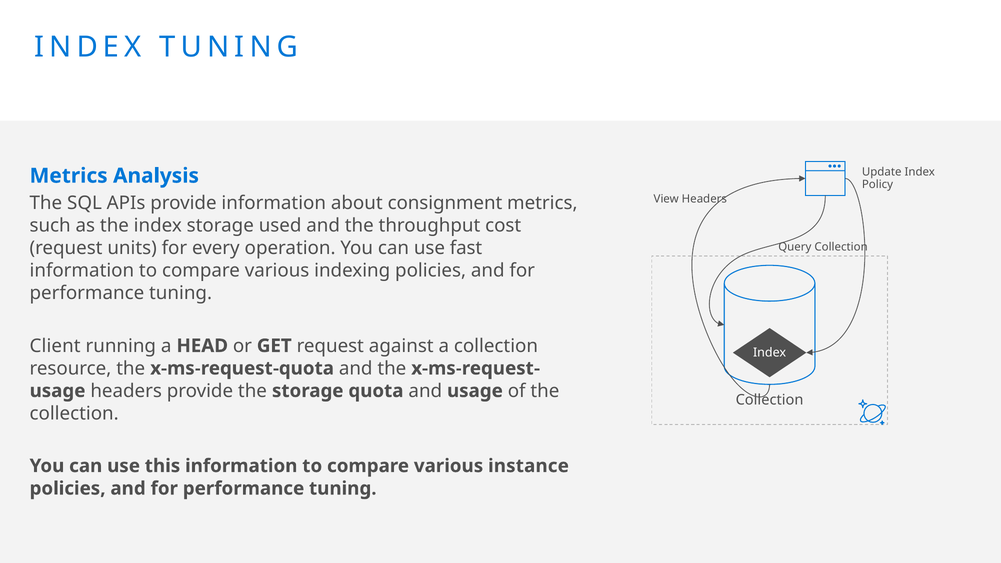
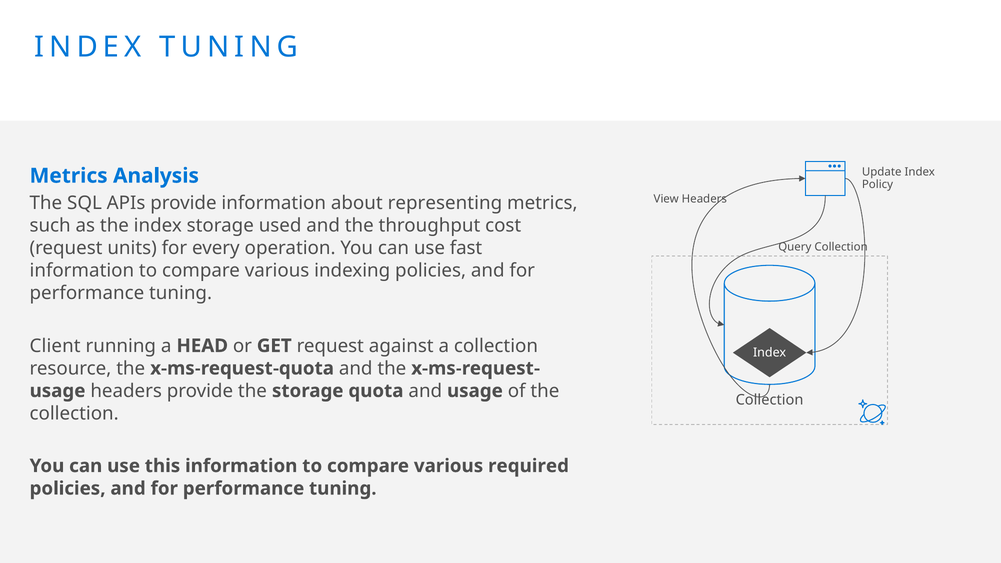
consignment: consignment -> representing
instance: instance -> required
